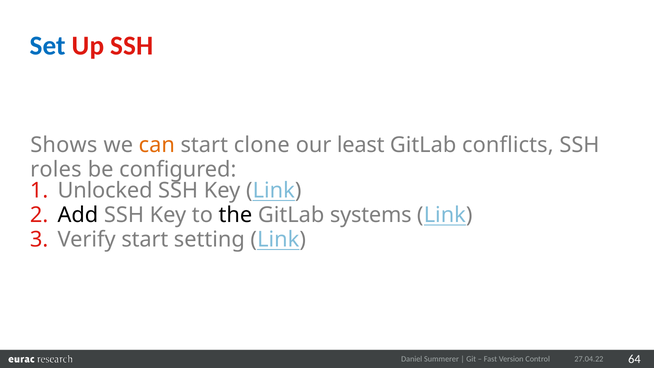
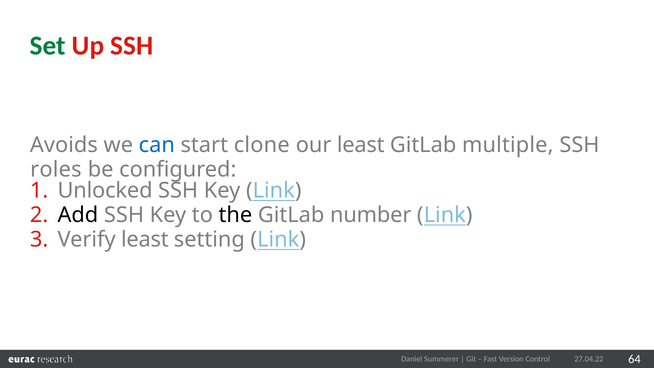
Set colour: blue -> green
Shows: Shows -> Avoids
can colour: orange -> blue
conflicts: conflicts -> multiple
systems: systems -> number
Verify start: start -> least
